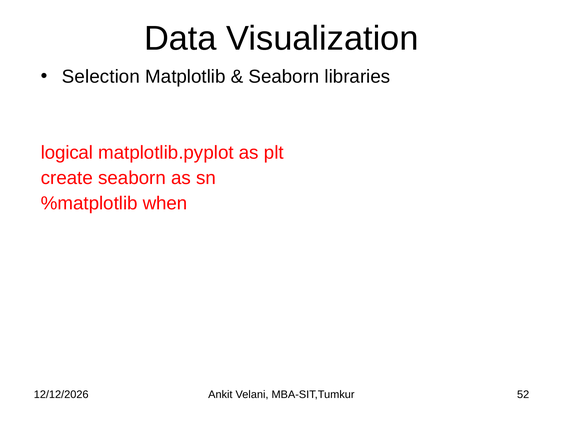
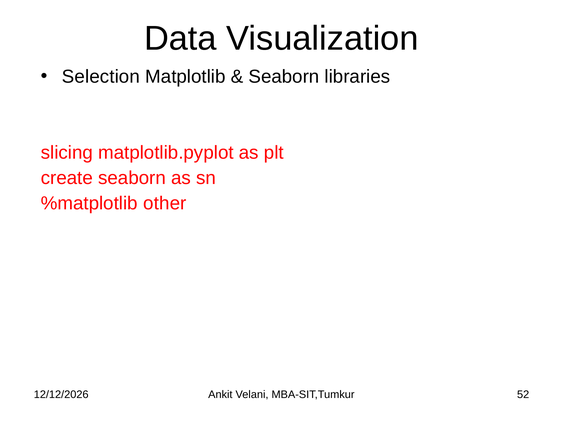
logical: logical -> slicing
when: when -> other
